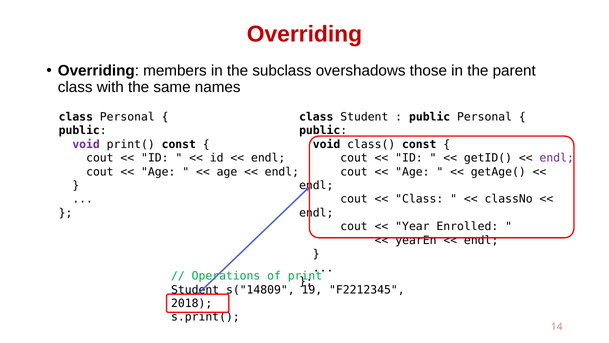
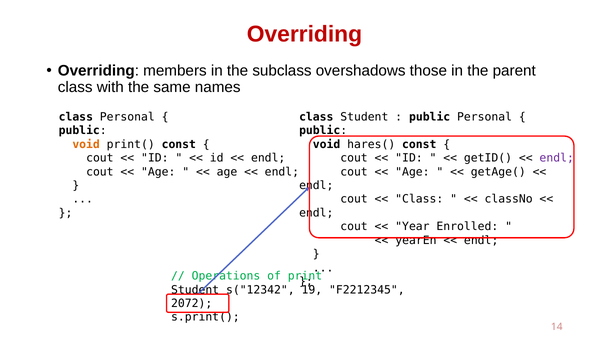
void at (86, 144) colour: purple -> orange
class(: class( -> hares(
s("14809: s("14809 -> s("12342
2018: 2018 -> 2072
